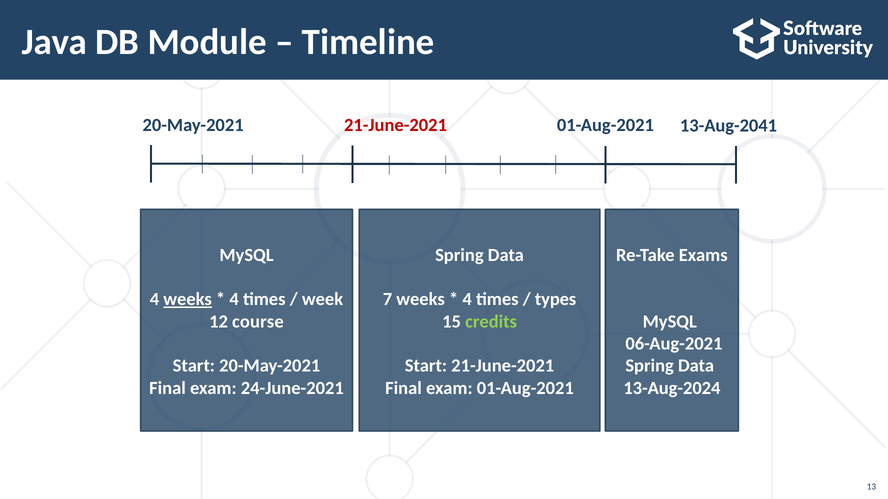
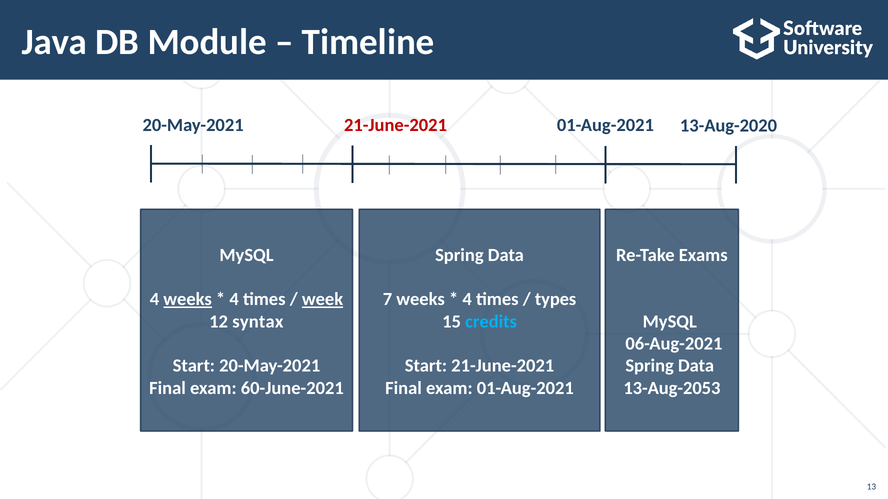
13-Aug-2041: 13-Aug-2041 -> 13-Aug-2020
week underline: none -> present
course: course -> syntax
credits colour: light green -> light blue
24-June-2021: 24-June-2021 -> 60-June-2021
13-Aug-2024: 13-Aug-2024 -> 13-Aug-2053
